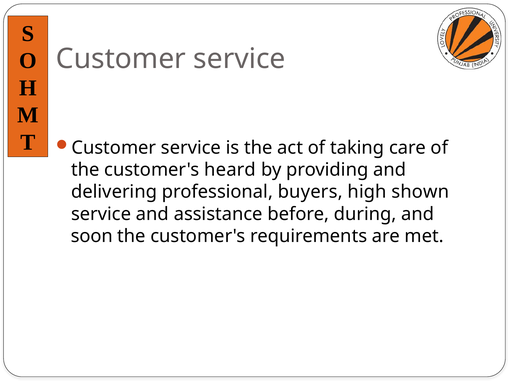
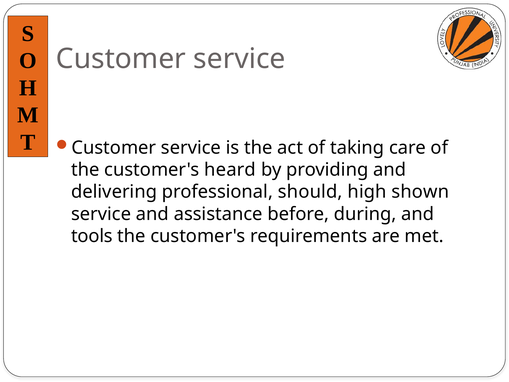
buyers: buyers -> should
soon: soon -> tools
